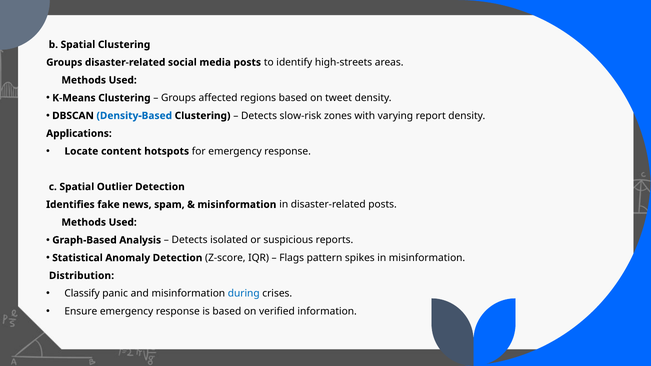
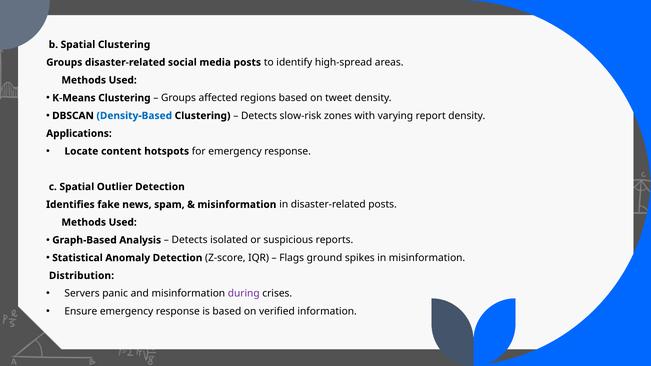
high-streets: high-streets -> high-spread
pattern: pattern -> ground
Classify: Classify -> Servers
during colour: blue -> purple
